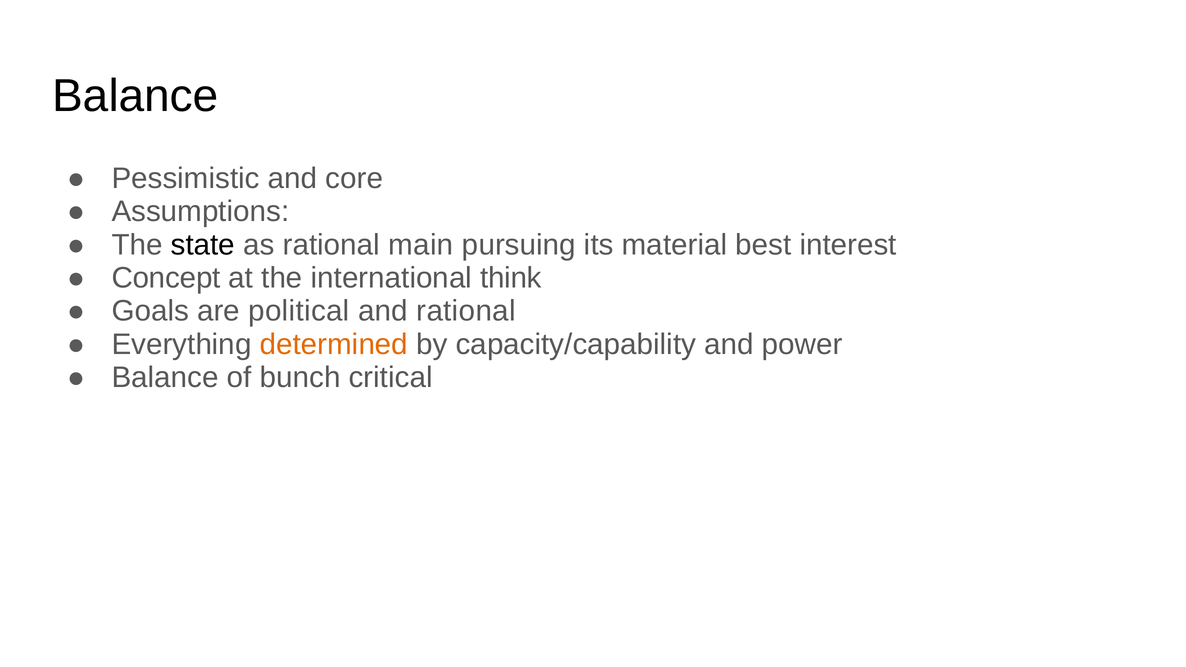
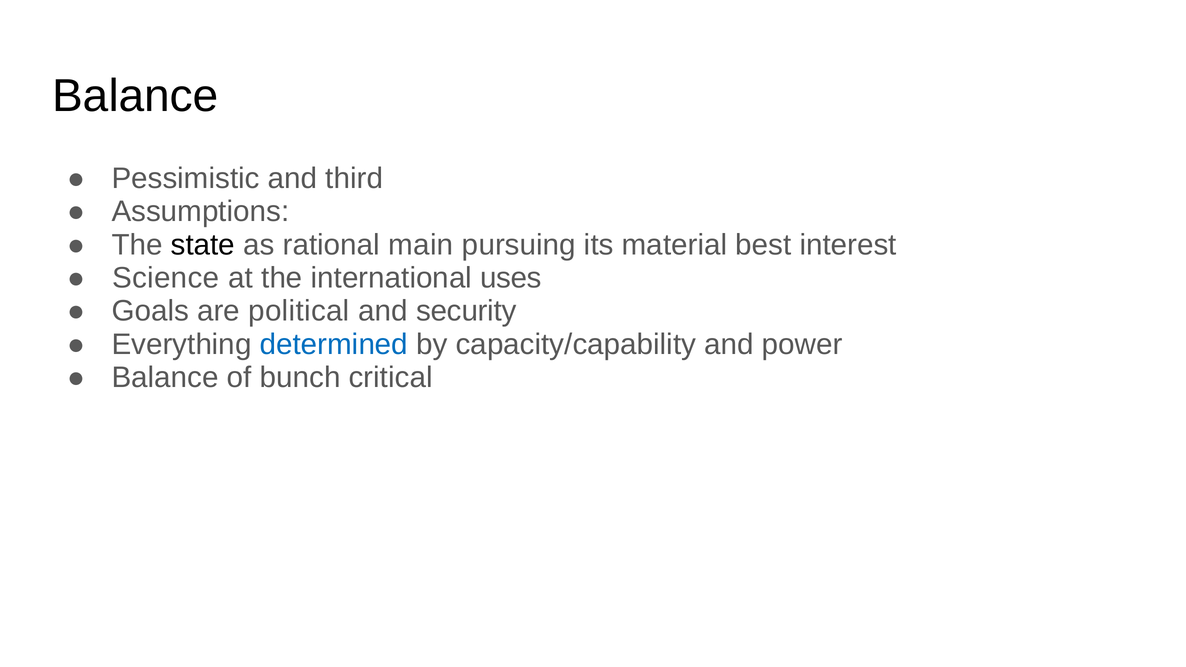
core: core -> third
Concept: Concept -> Science
think: think -> uses
and rational: rational -> security
determined colour: orange -> blue
